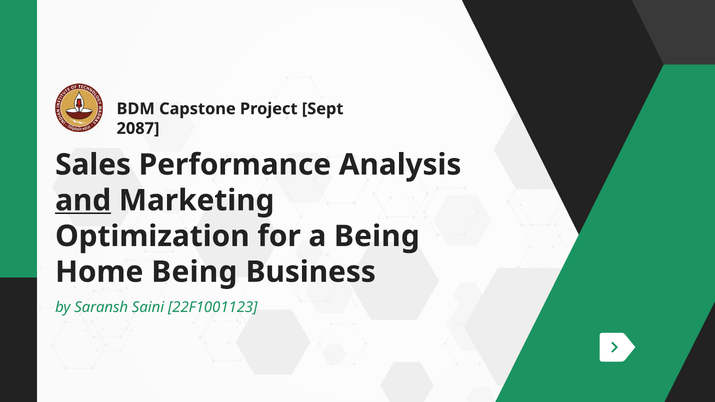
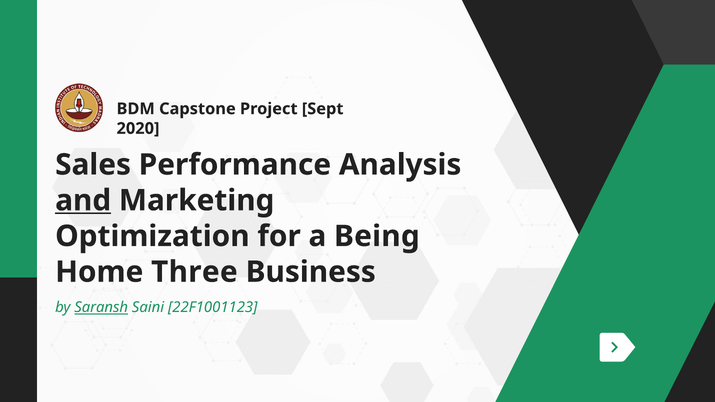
2087: 2087 -> 2020
Home Being: Being -> Three
Saransh underline: none -> present
